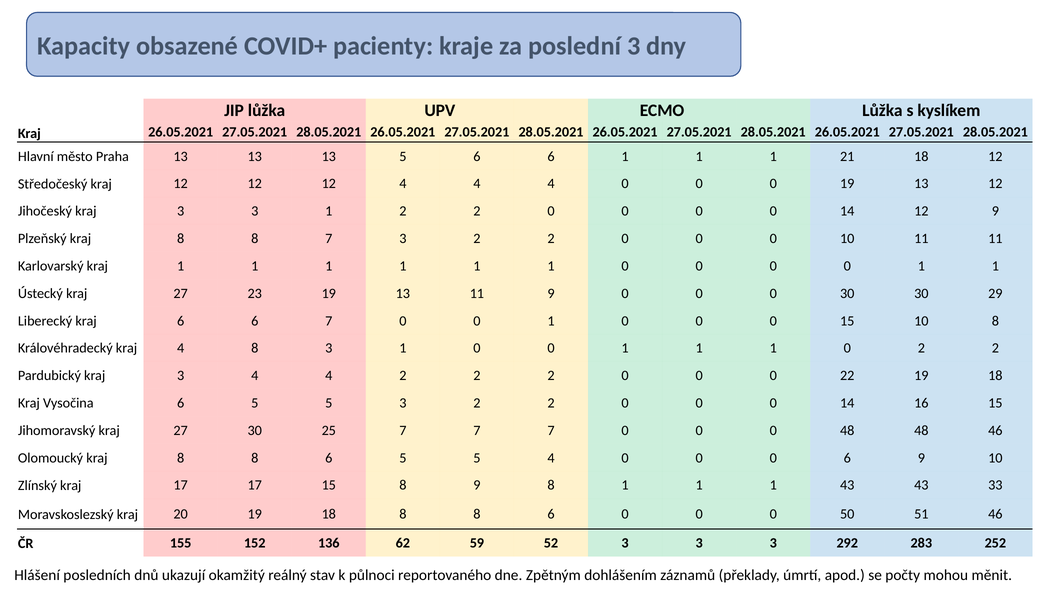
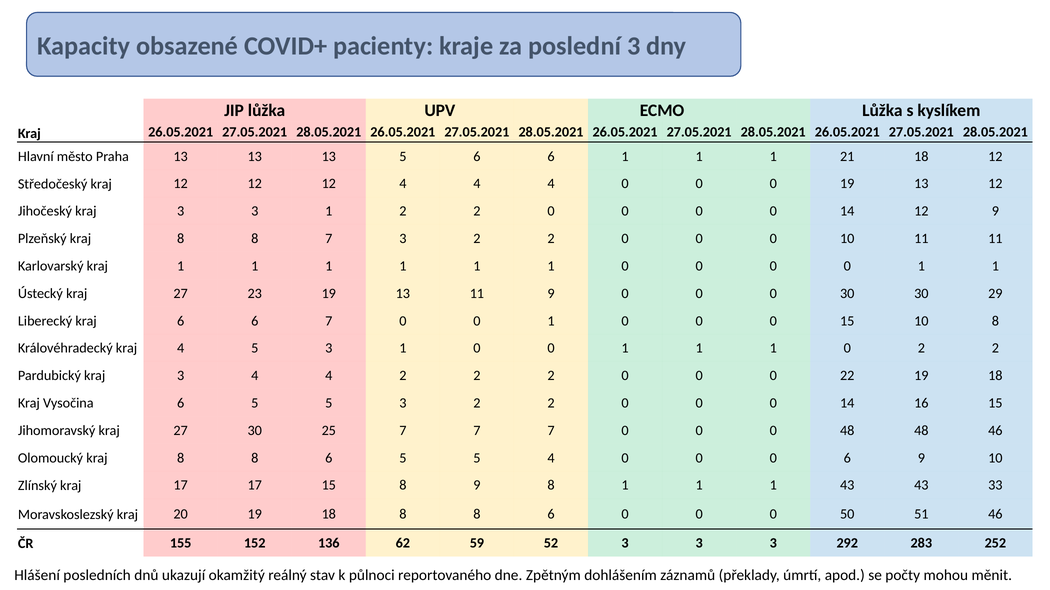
4 8: 8 -> 5
